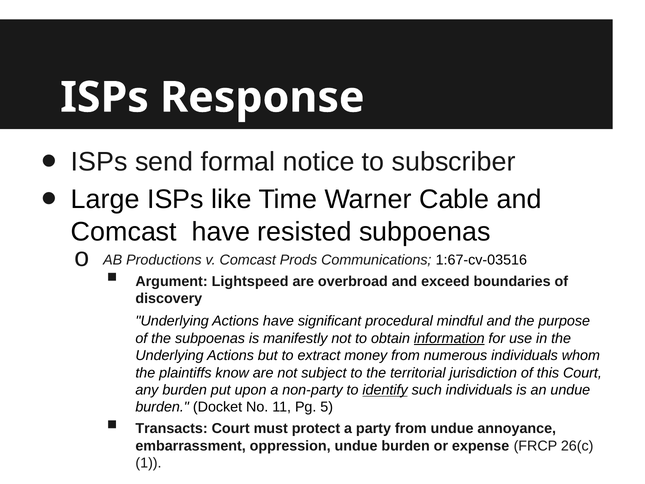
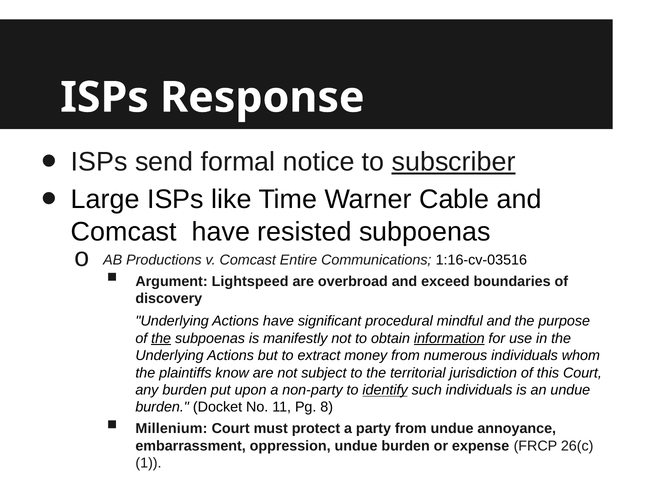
subscriber underline: none -> present
Prods: Prods -> Entire
1:67-cv-03516: 1:67-cv-03516 -> 1:16-cv-03516
the at (161, 338) underline: none -> present
5: 5 -> 8
Transacts: Transacts -> Millenium
